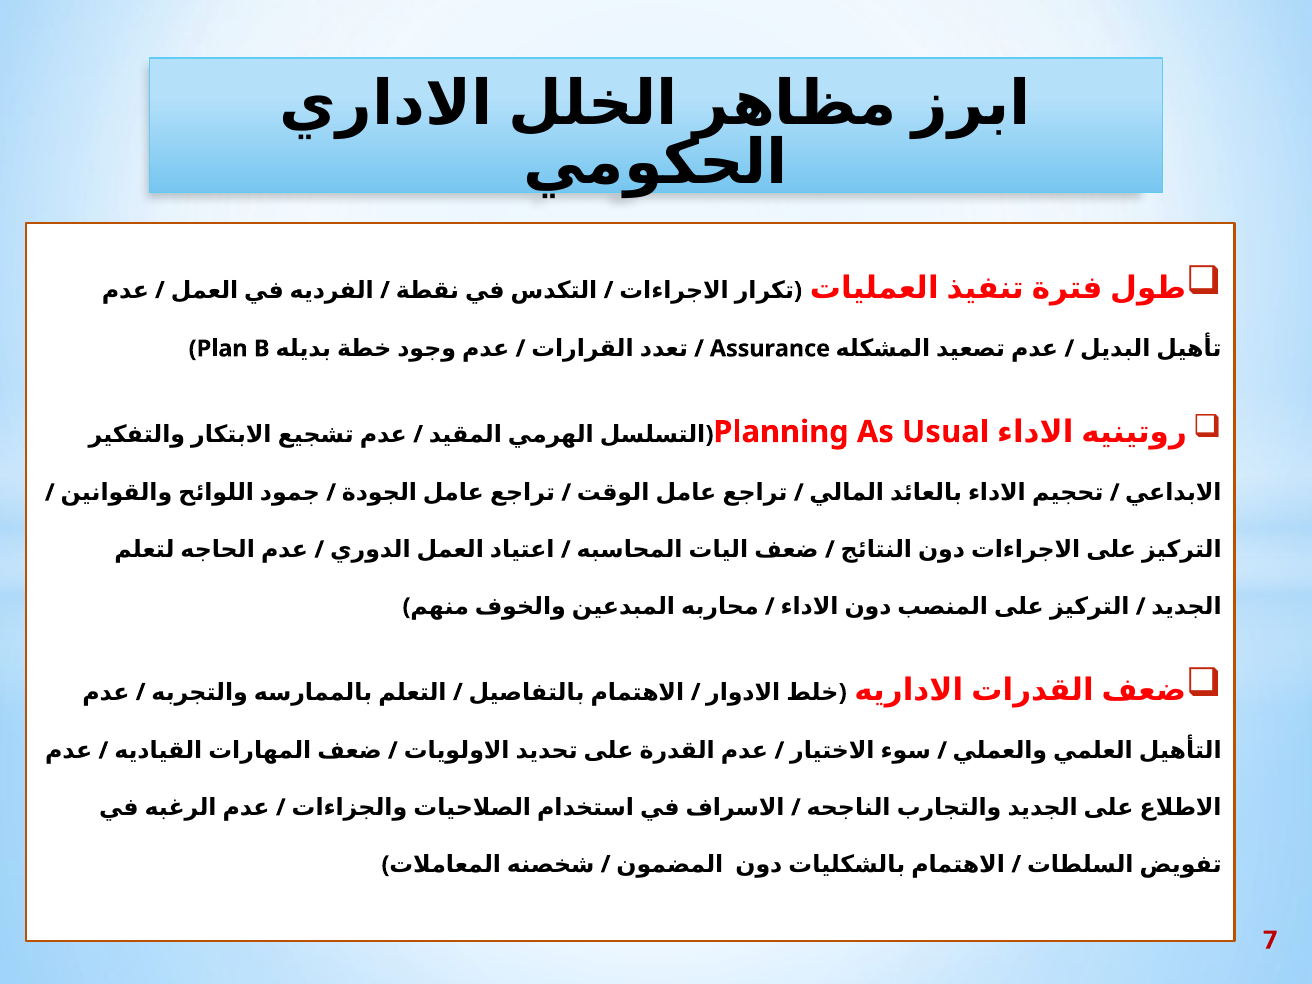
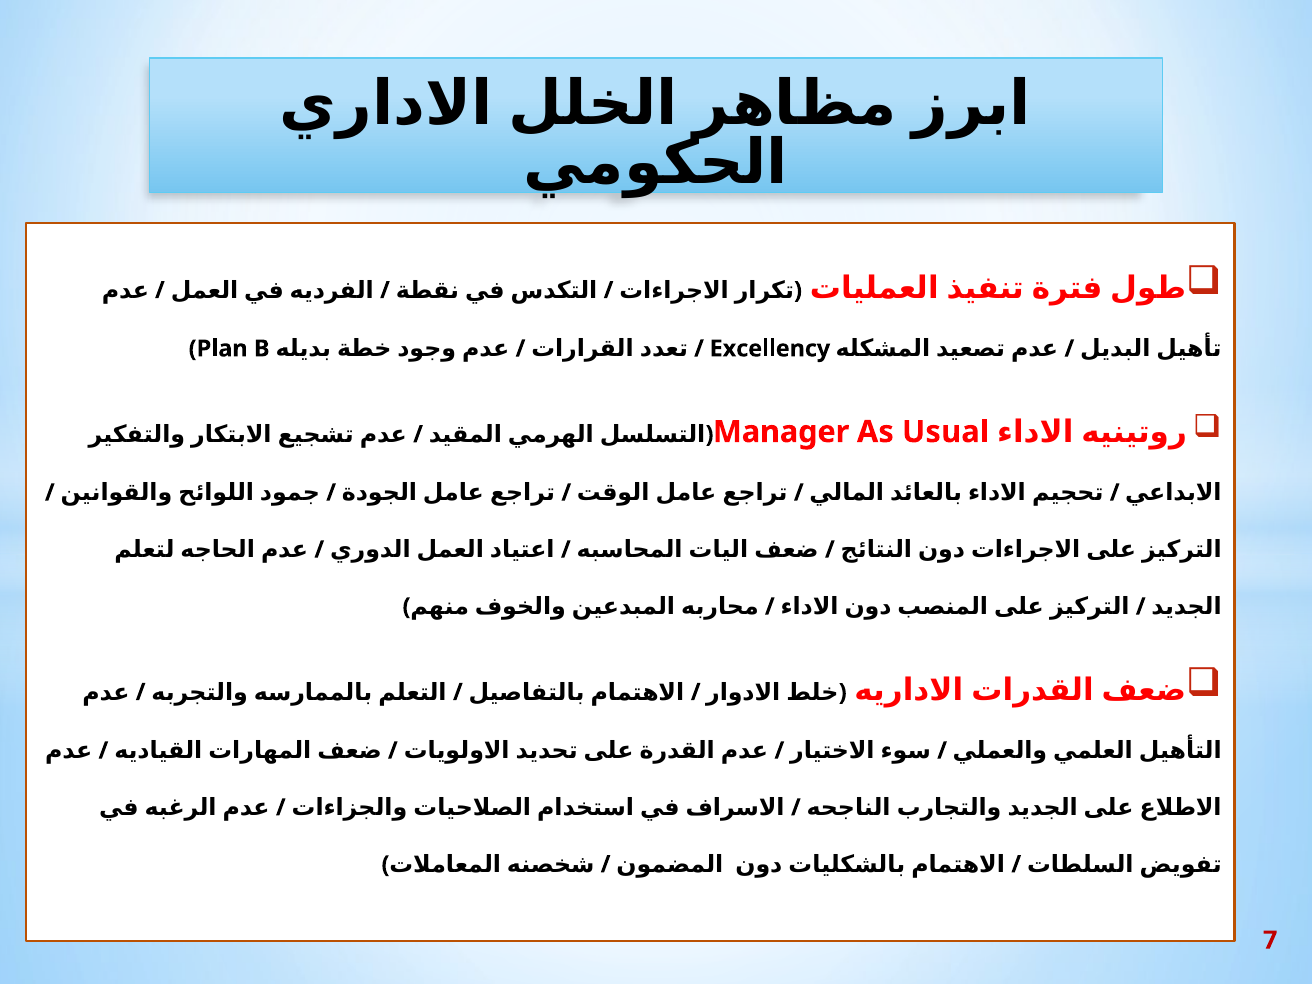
Assurance: Assurance -> Excellency
Planning: Planning -> Manager
